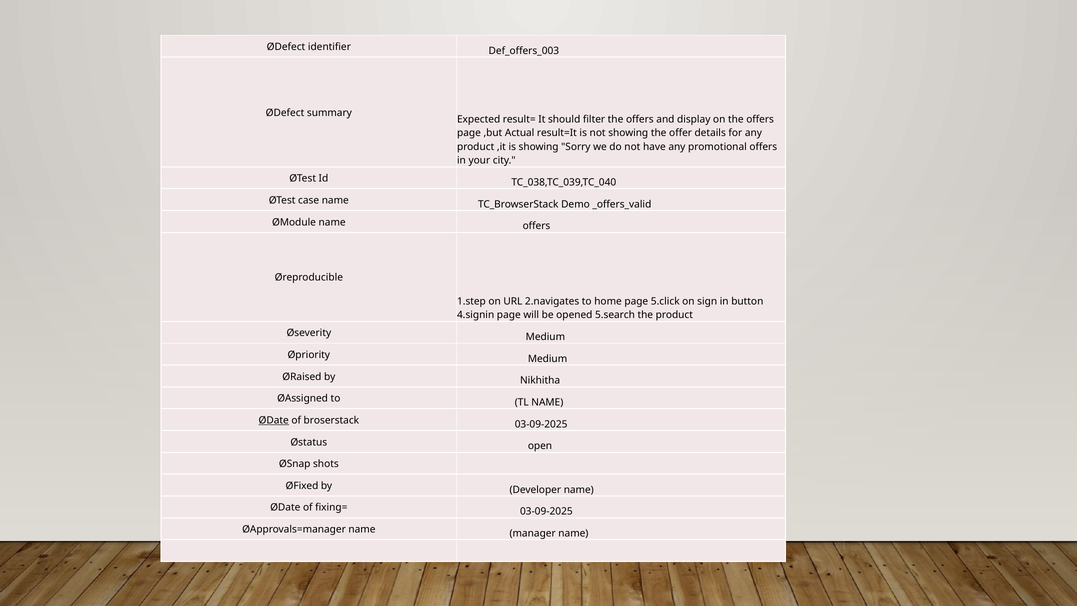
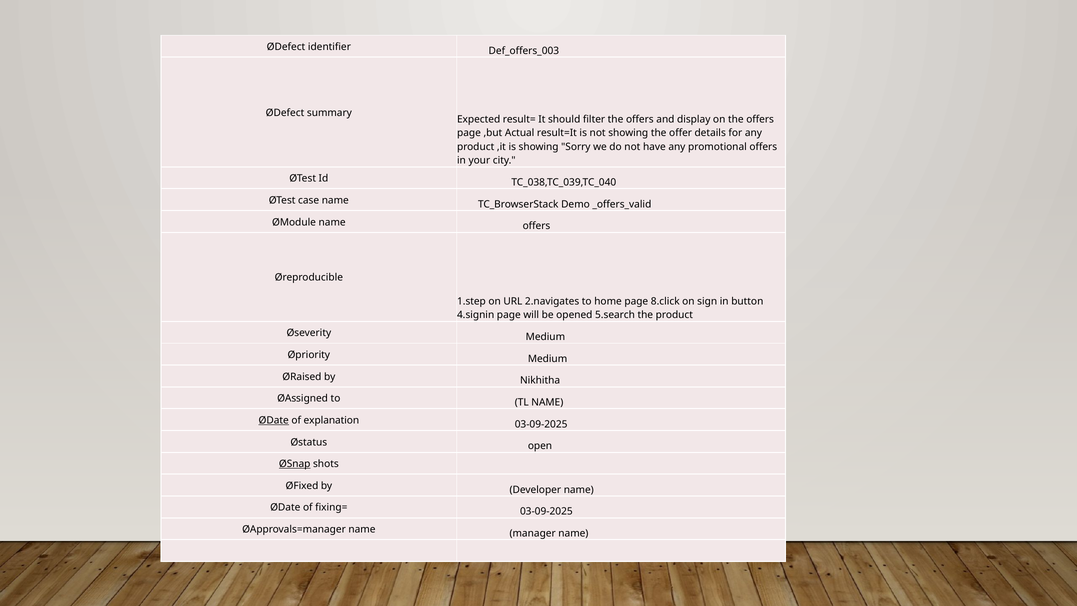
5.click: 5.click -> 8.click
broserstack: broserstack -> explanation
ØSnap underline: none -> present
